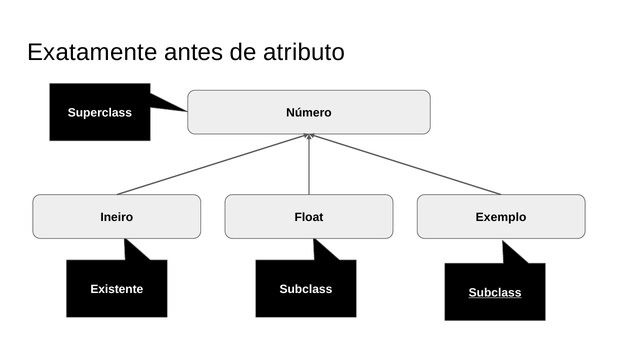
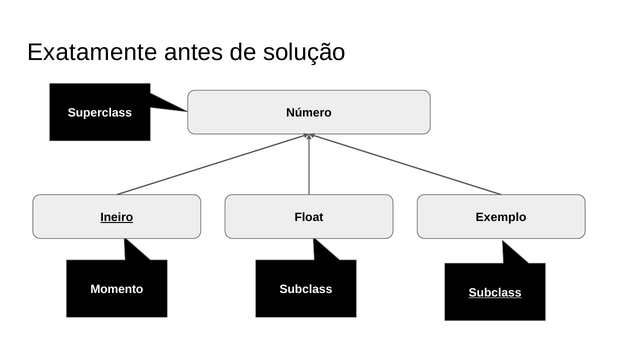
atributo: atributo -> solução
Ineiro underline: none -> present
Existente: Existente -> Momento
